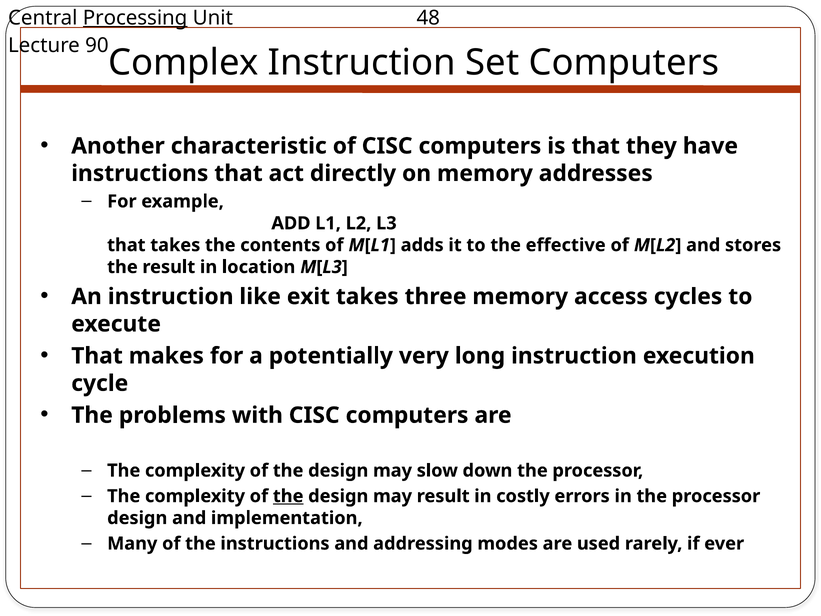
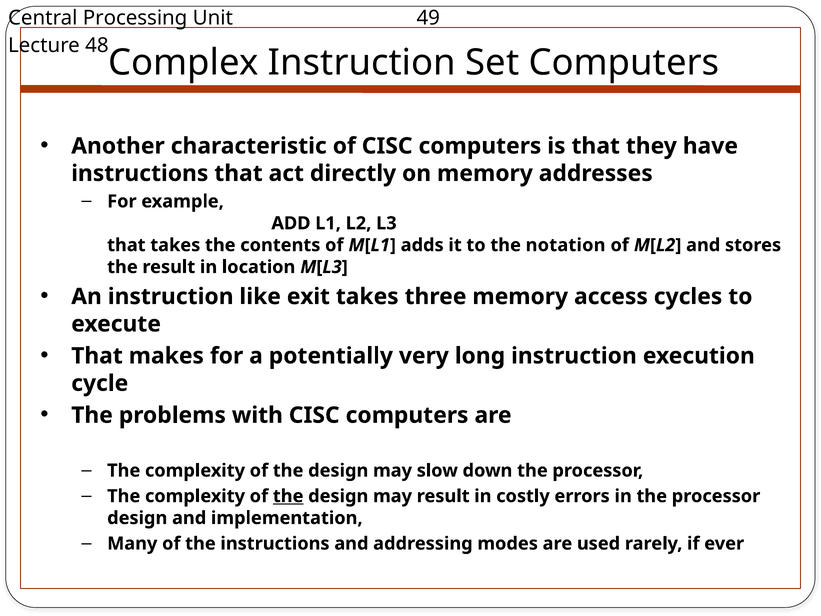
Processing underline: present -> none
48: 48 -> 49
90: 90 -> 48
effective: effective -> notation
